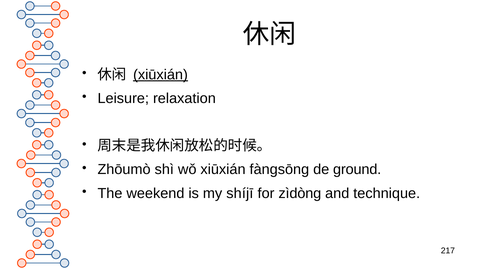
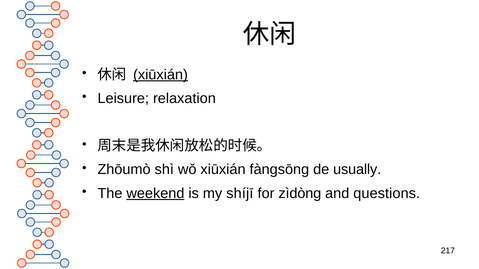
ground: ground -> usually
weekend underline: none -> present
technique: technique -> questions
